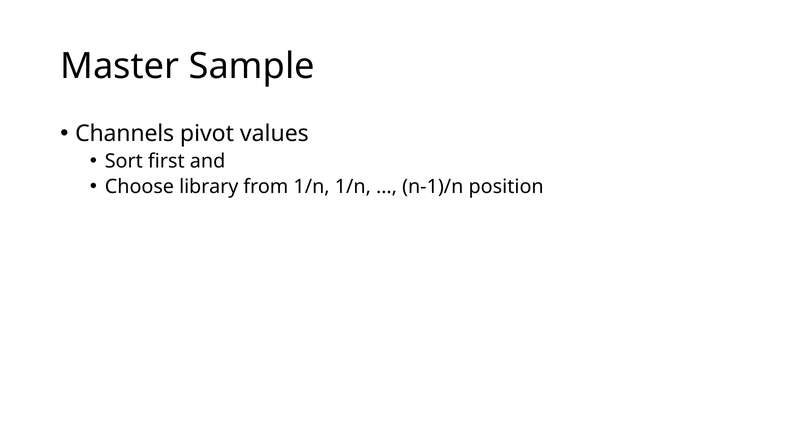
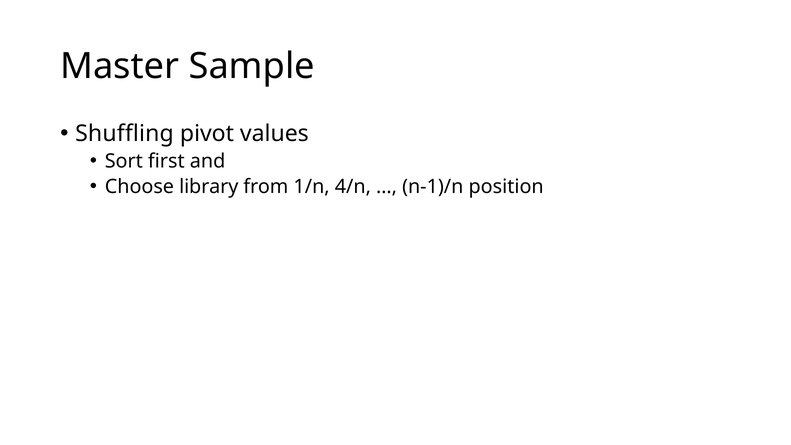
Channels: Channels -> Shuffling
1/n 1/n: 1/n -> 4/n
